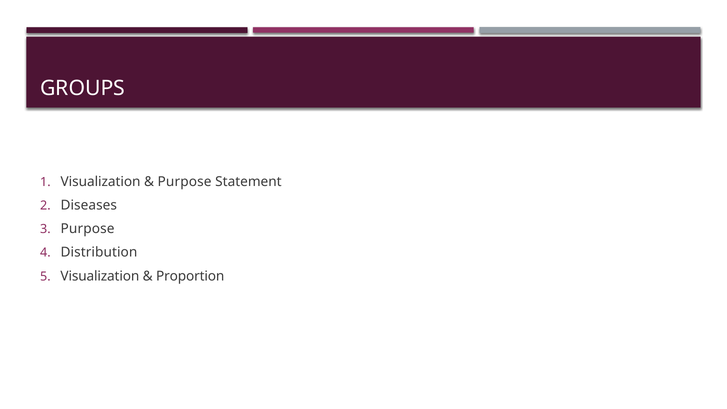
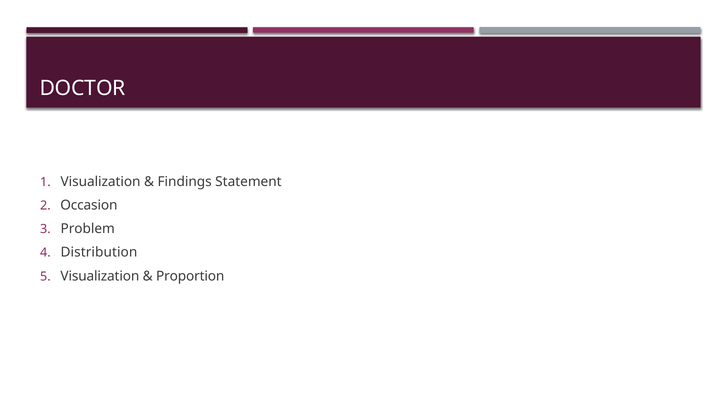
GROUPS: GROUPS -> DOCTOR
Purpose at (185, 182): Purpose -> Findings
Diseases: Diseases -> Occasion
Purpose at (88, 229): Purpose -> Problem
